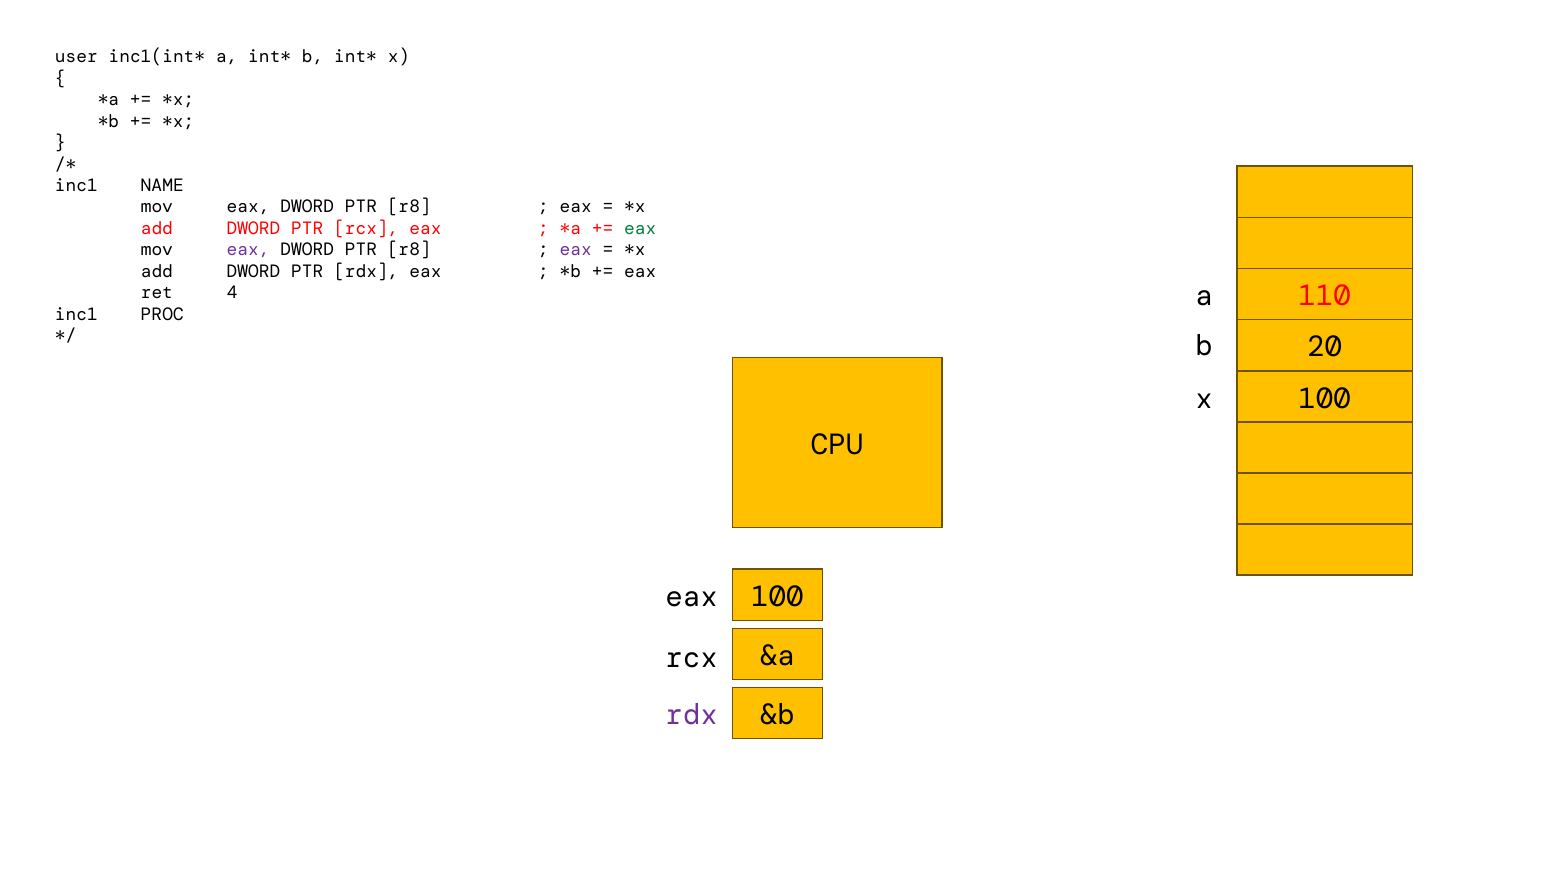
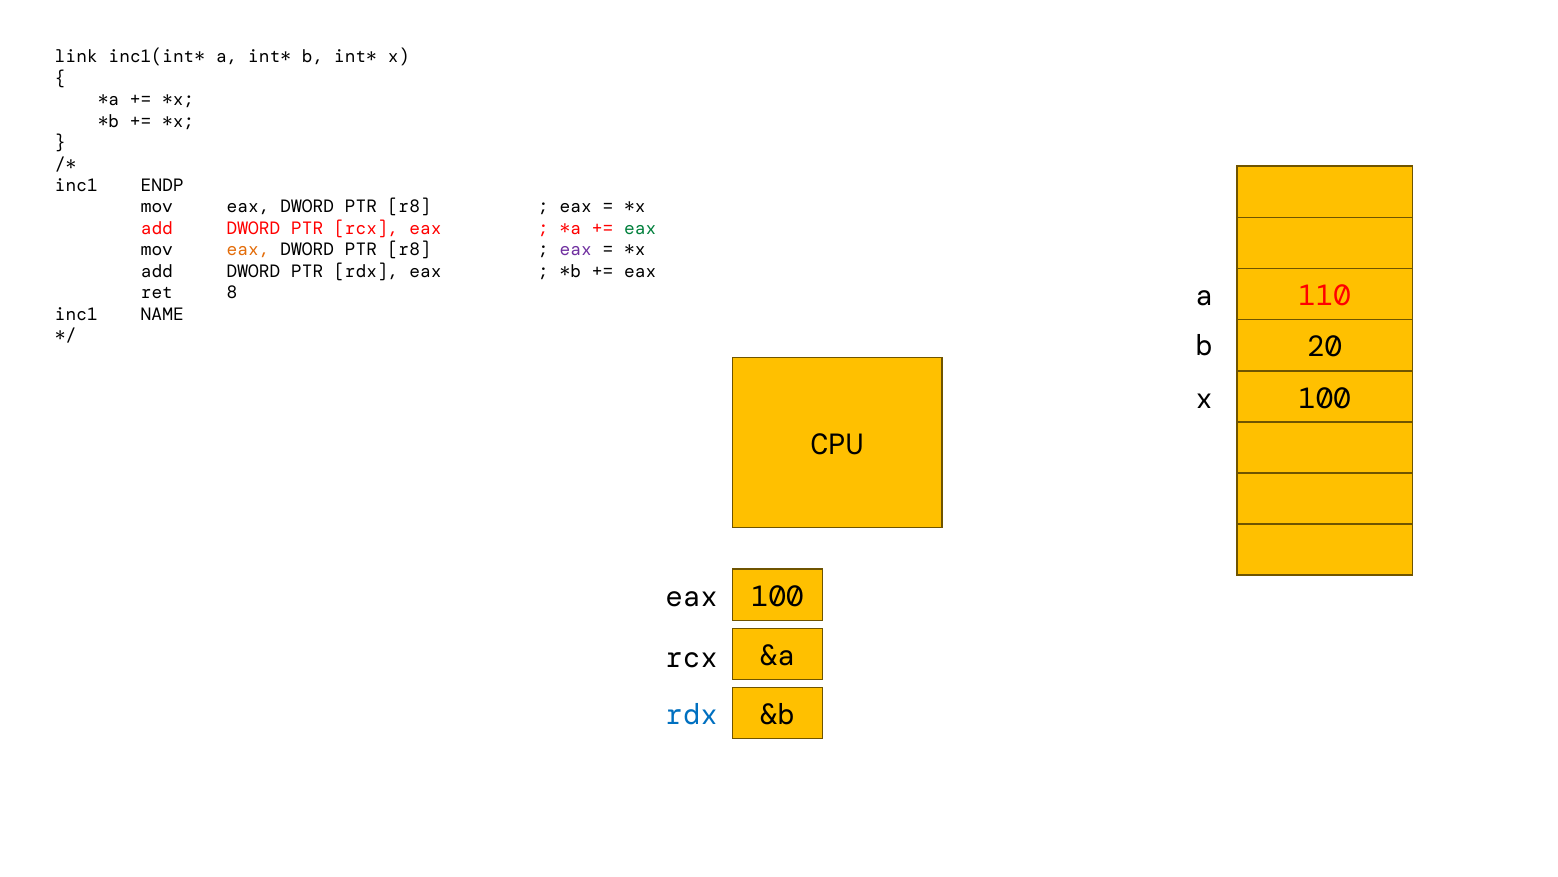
user: user -> link
NAME: NAME -> ENDP
eax at (248, 250) colour: purple -> orange
4: 4 -> 8
PROC: PROC -> NAME
rdx at (692, 714) colour: purple -> blue
